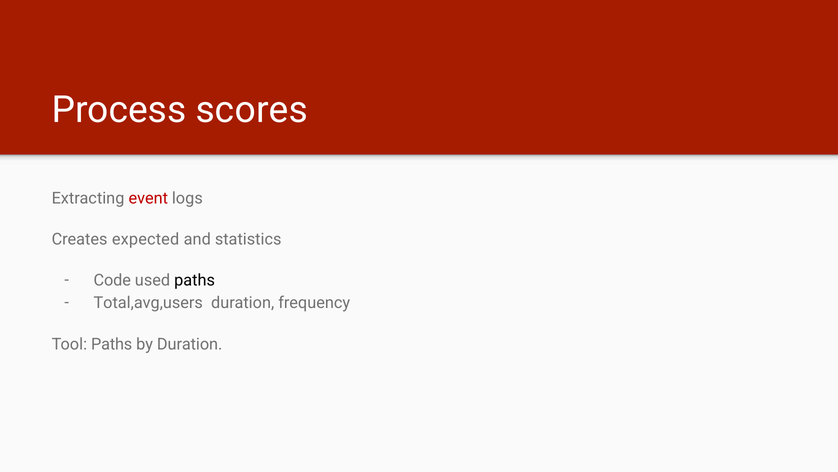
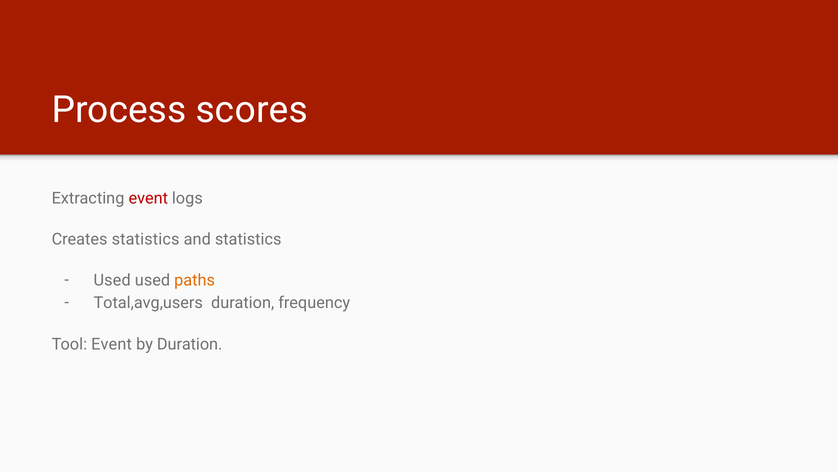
Creates expected: expected -> statistics
Code at (112, 280): Code -> Used
paths at (195, 280) colour: black -> orange
Tool Paths: Paths -> Event
